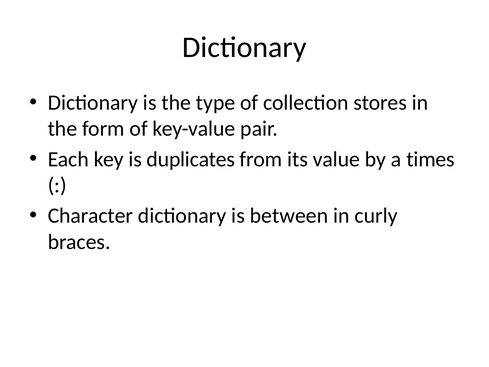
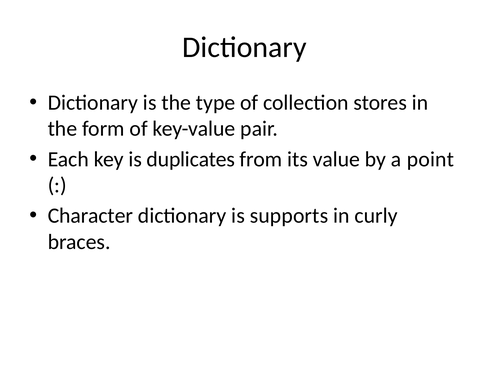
times: times -> point
between: between -> supports
